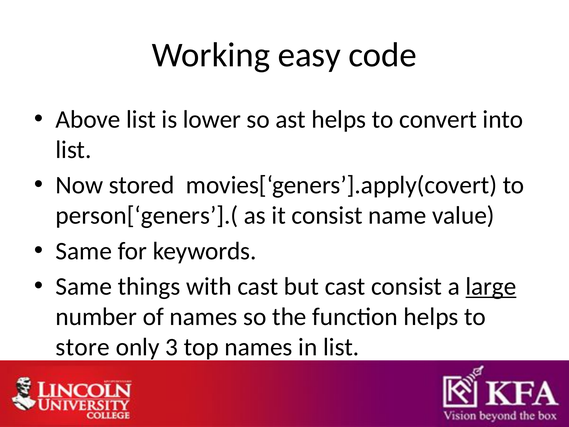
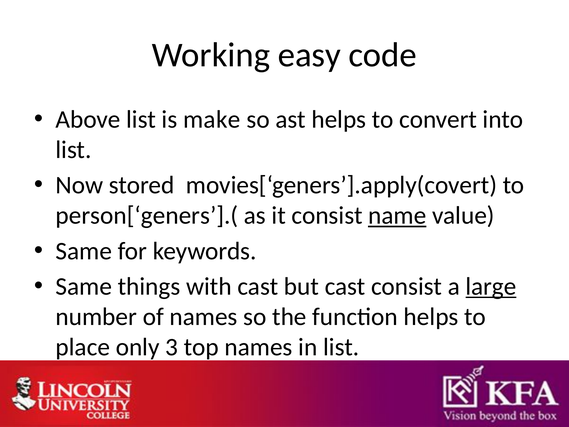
lower: lower -> make
name underline: none -> present
store: store -> place
